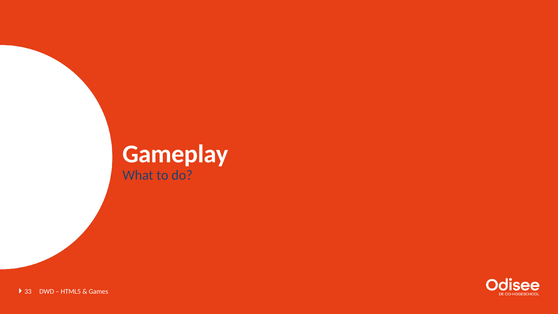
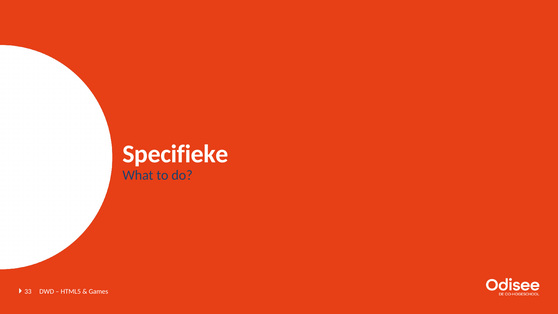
Gameplay: Gameplay -> Specifieke
